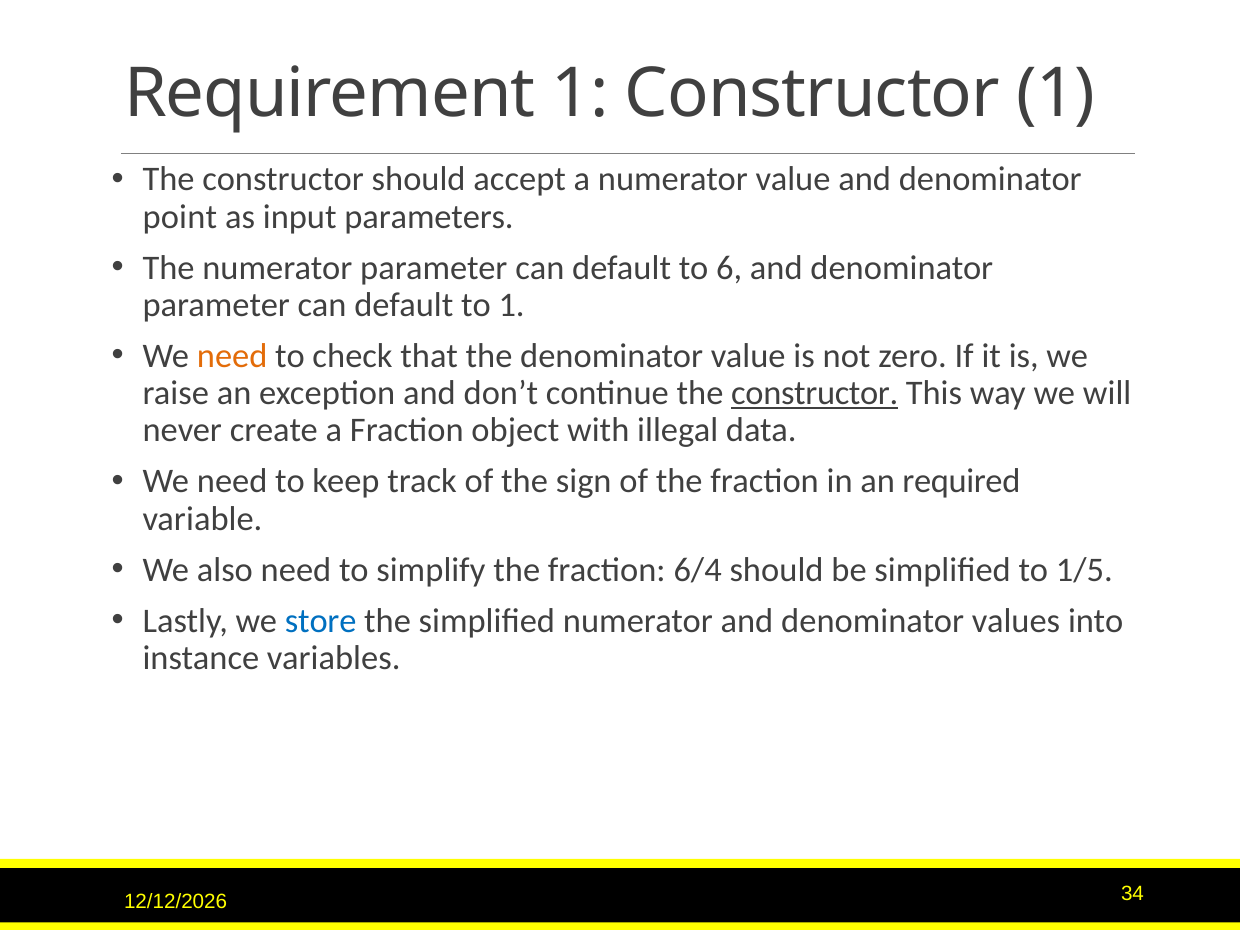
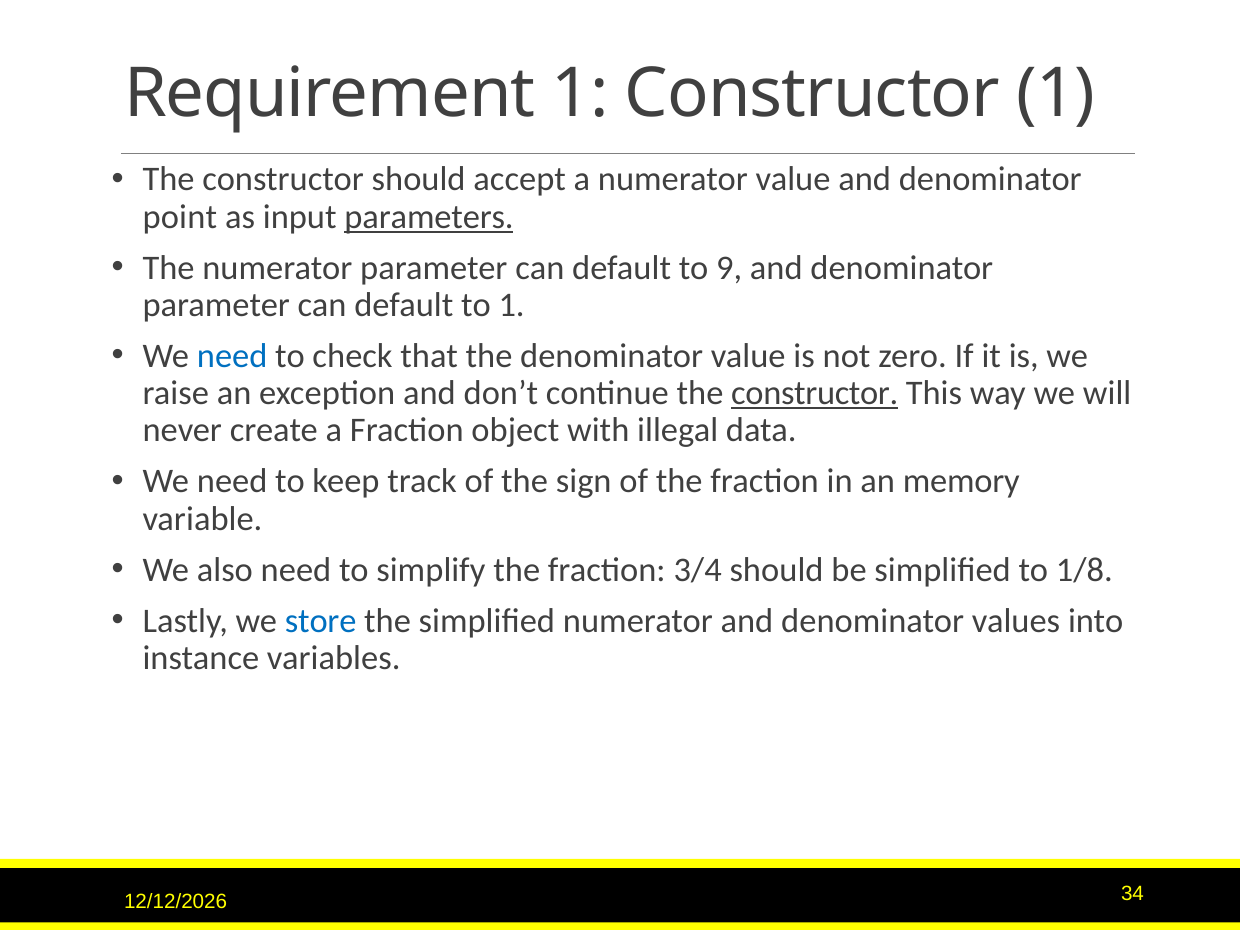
parameters underline: none -> present
6: 6 -> 9
need at (232, 356) colour: orange -> blue
required: required -> memory
6/4: 6/4 -> 3/4
1/5: 1/5 -> 1/8
